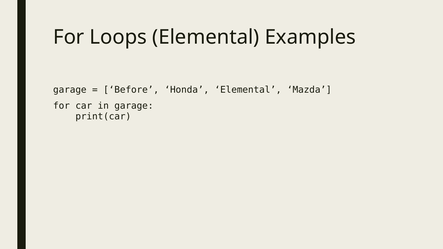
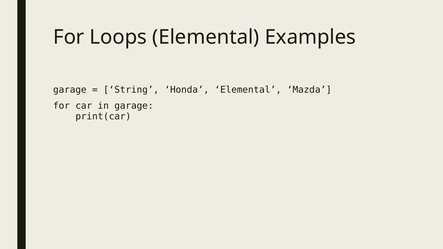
Before: Before -> String
